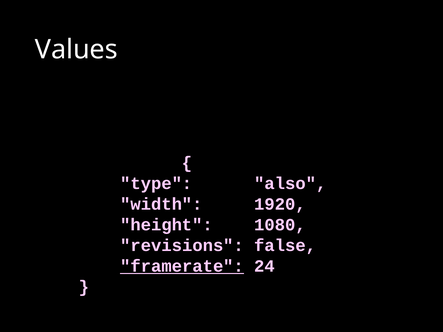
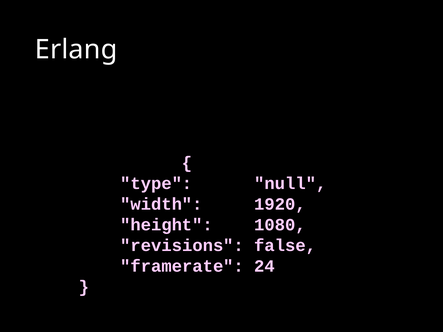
Values: Values -> Erlang
also: also -> null
framerate underline: present -> none
